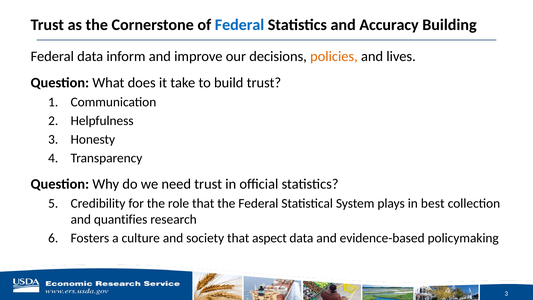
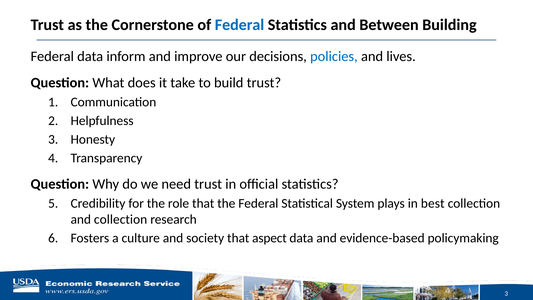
Accuracy: Accuracy -> Between
policies colour: orange -> blue
and quantifies: quantifies -> collection
